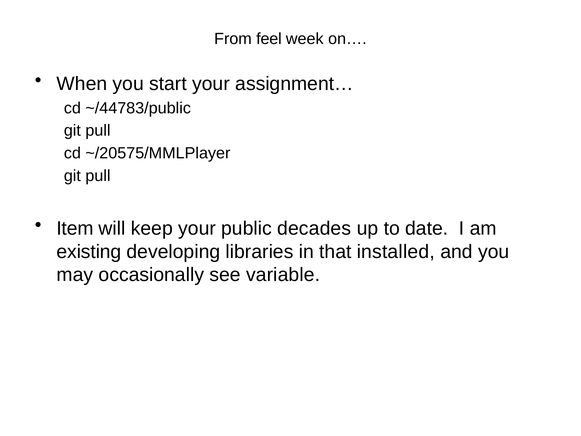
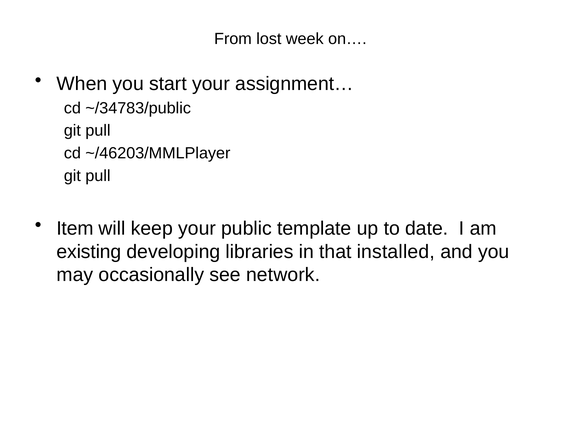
feel: feel -> lost
~/44783/public: ~/44783/public -> ~/34783/public
~/20575/MMLPlayer: ~/20575/MMLPlayer -> ~/46203/MMLPlayer
decades: decades -> template
variable: variable -> network
